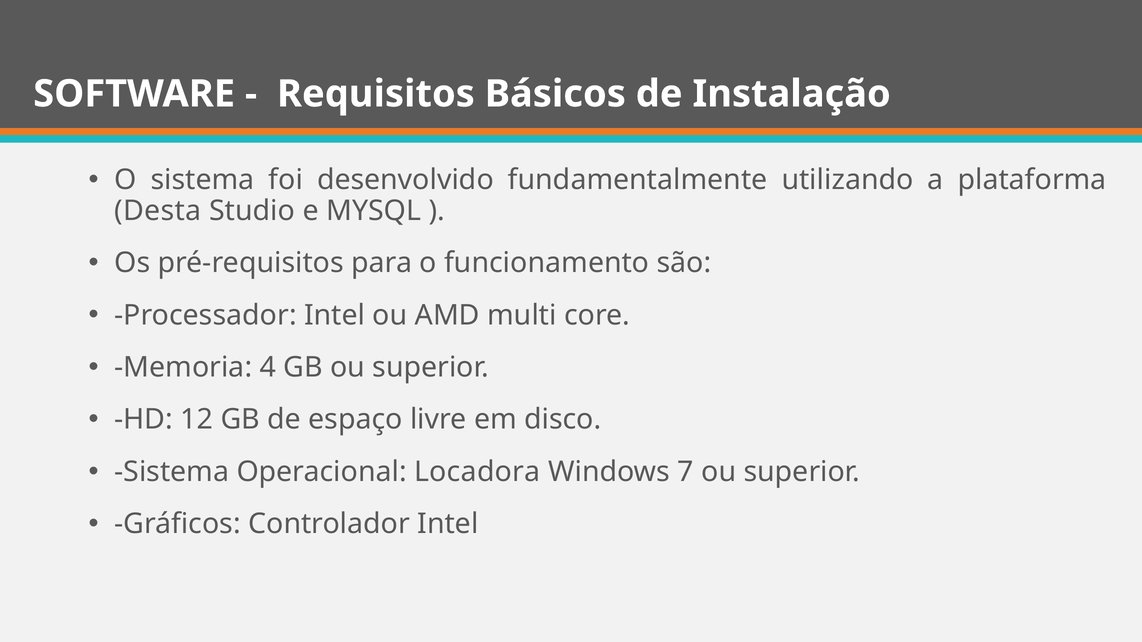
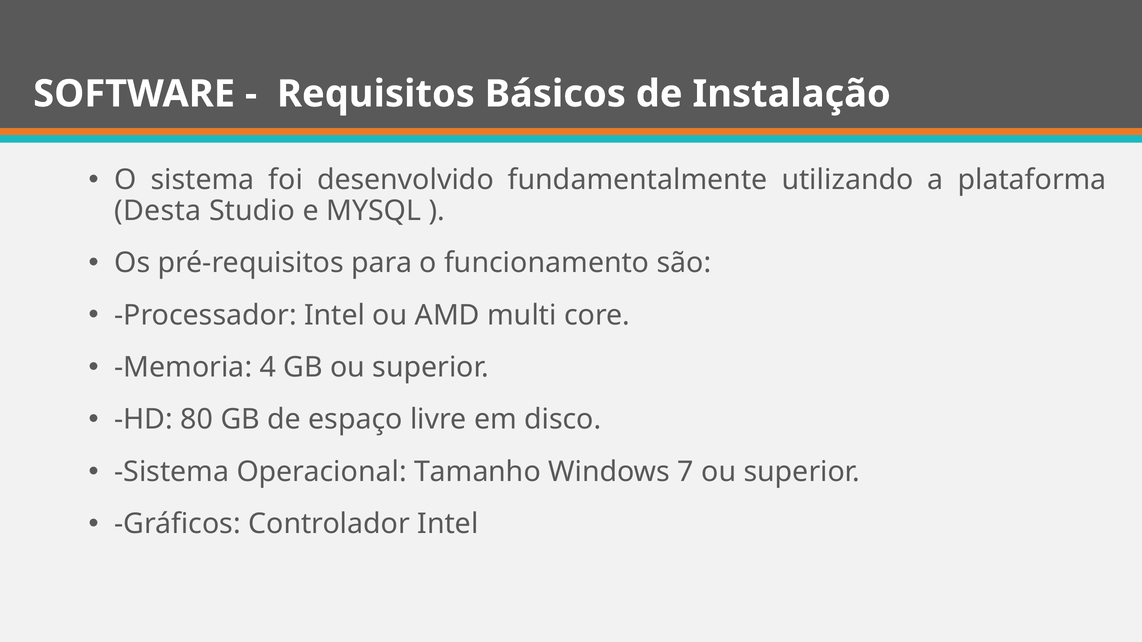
12: 12 -> 80
Locadora: Locadora -> Tamanho
